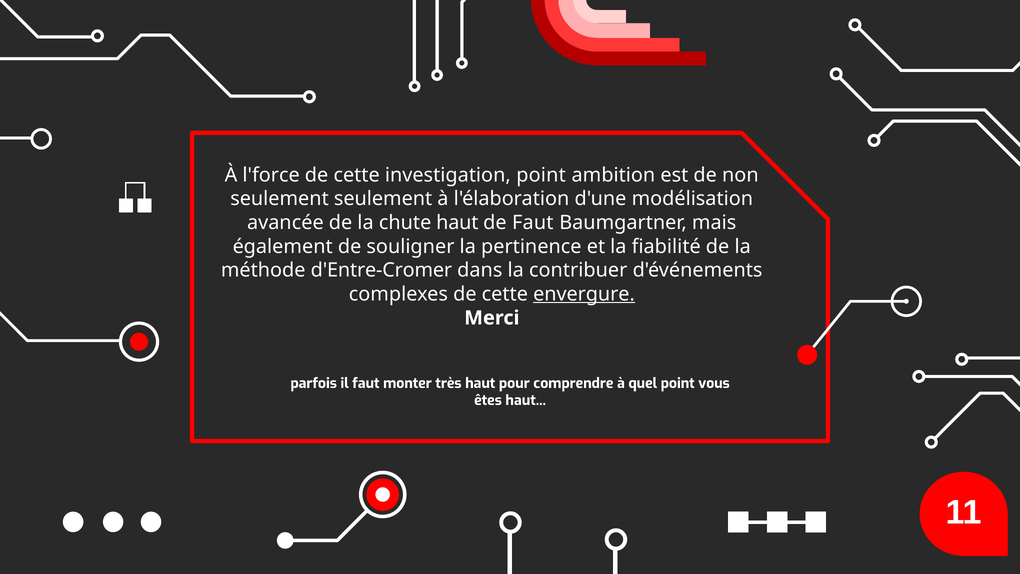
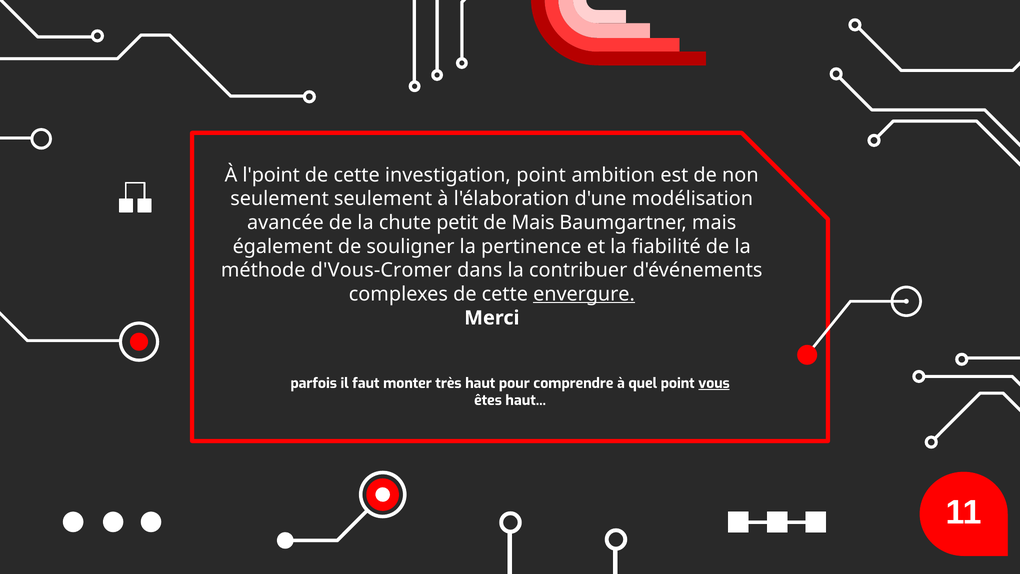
l'force: l'force -> l'point
chute haut: haut -> petit
de Faut: Faut -> Mais
d'Entre-Cromer: d'Entre-Cromer -> d'Vous-Cromer
vous underline: none -> present
